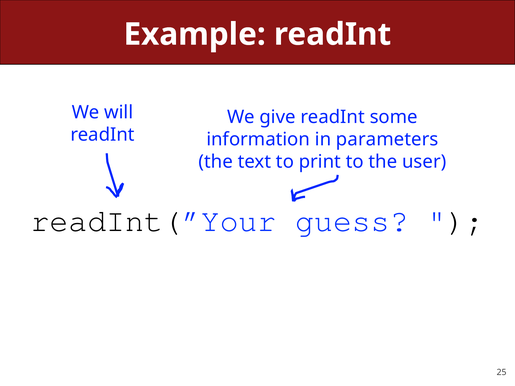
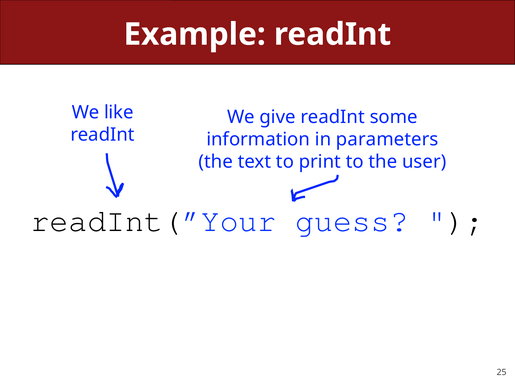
will: will -> like
